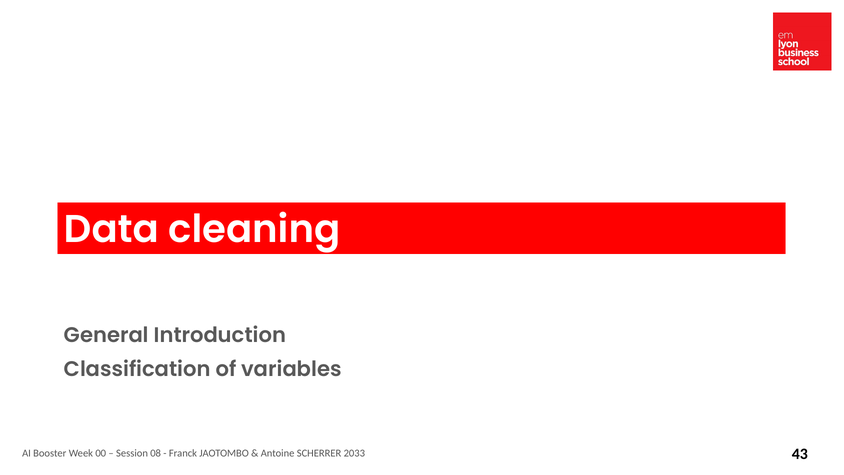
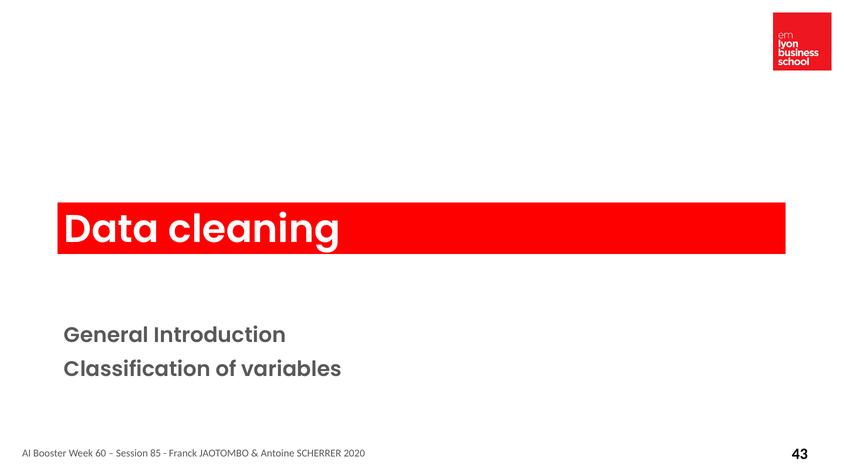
00: 00 -> 60
08: 08 -> 85
2033: 2033 -> 2020
